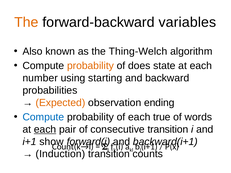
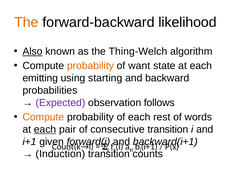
variables: variables -> likelihood
Also underline: none -> present
does: does -> want
number: number -> emitting
Expected colour: orange -> purple
ending: ending -> follows
Compute at (43, 117) colour: blue -> orange
true: true -> rest
show: show -> given
